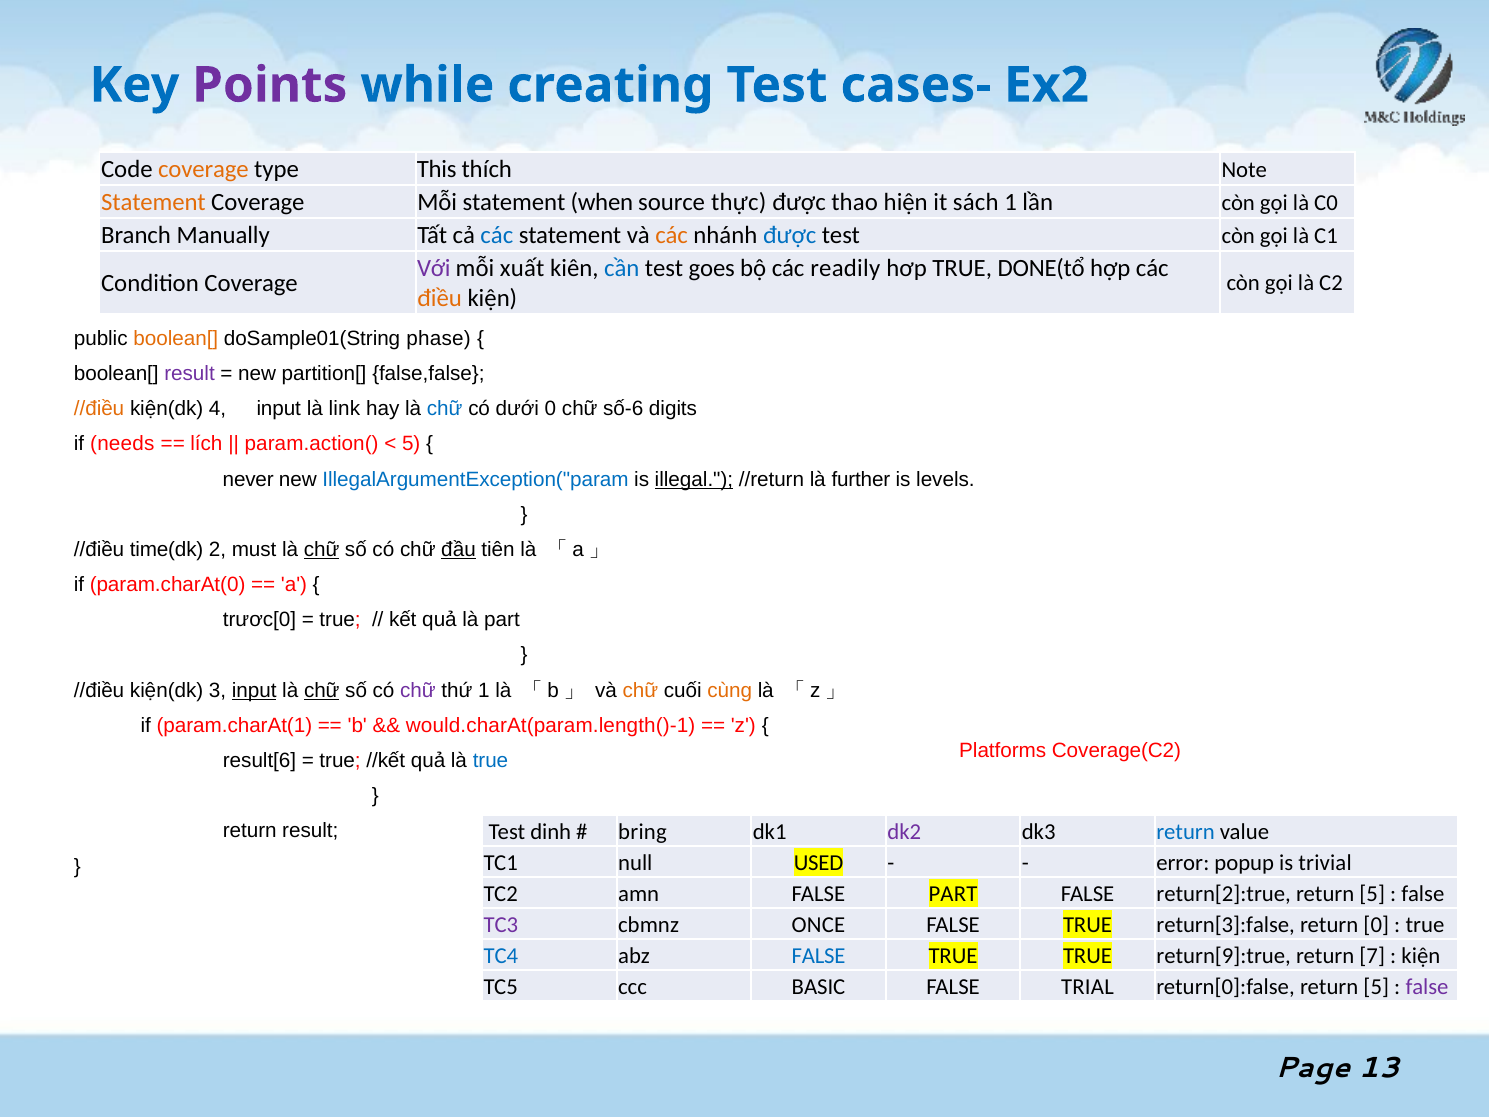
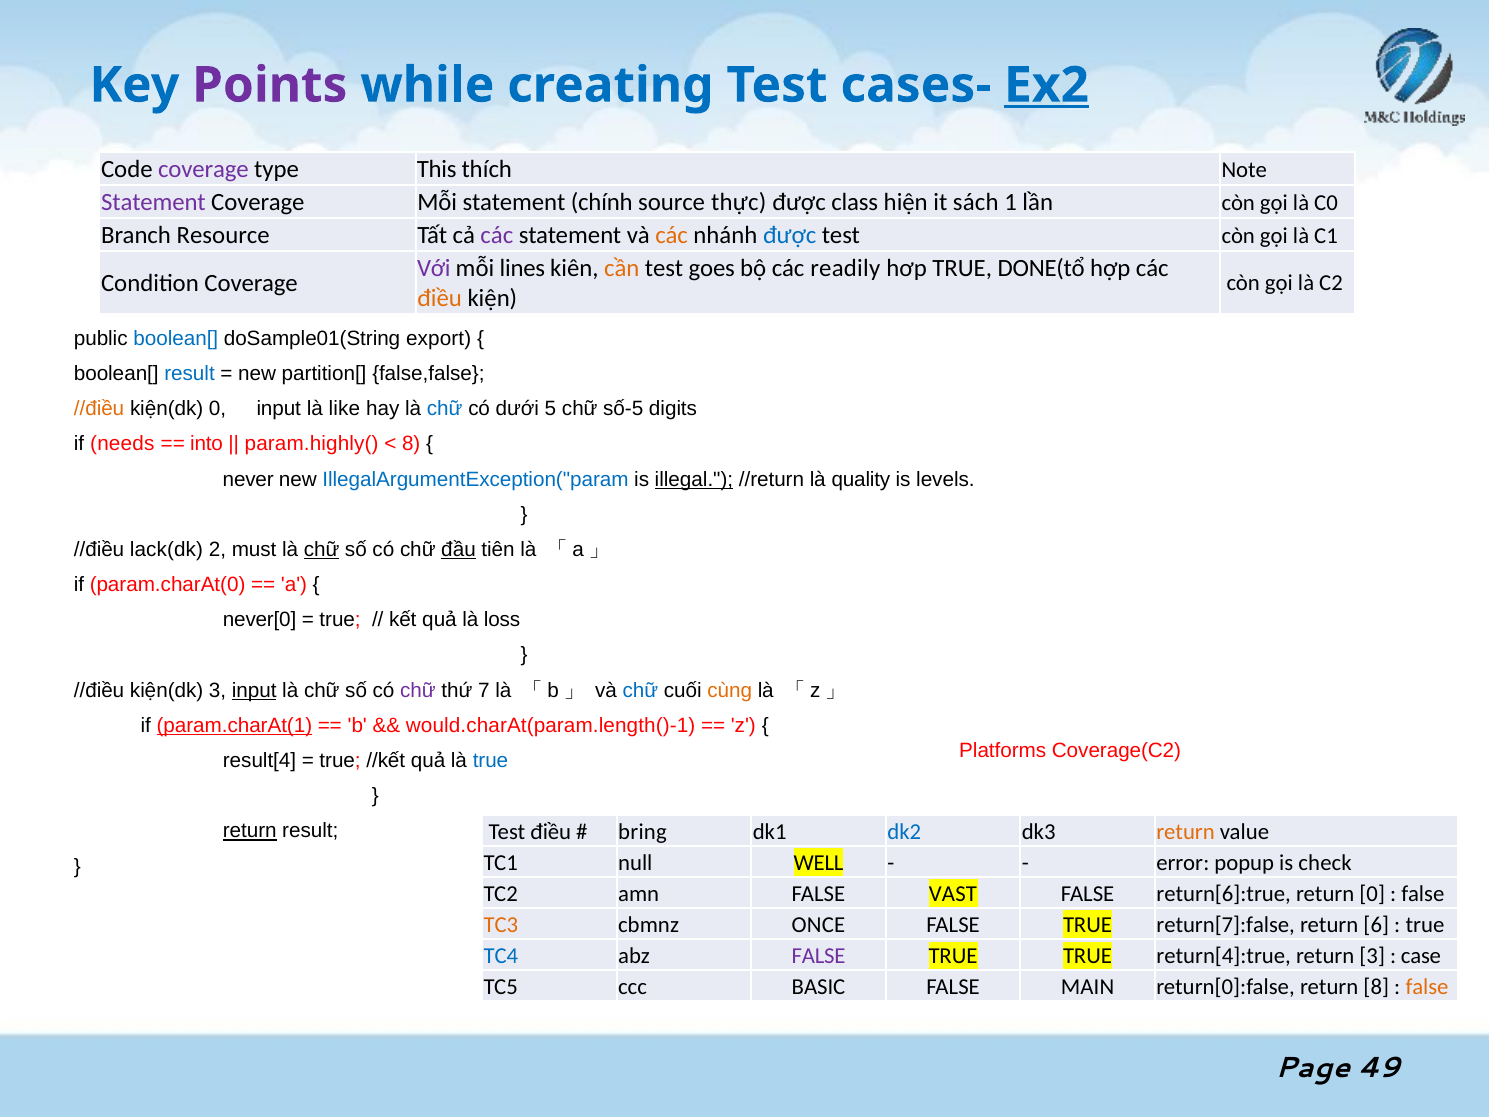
Ex2 underline: none -> present
coverage at (203, 170) colour: orange -> purple
Statement at (153, 203) colour: orange -> purple
when: when -> chính
thao: thao -> class
Manually: Manually -> Resource
các at (497, 236) colour: blue -> purple
xuất: xuất -> lines
cần colour: blue -> orange
boolean[ at (176, 338) colour: orange -> blue
phase: phase -> export
result at (190, 374) colour: purple -> blue
kiện(dk 4: 4 -> 0
link: link -> like
dưới 0: 0 -> 5
số-6: số-6 -> số-5
lích: lích -> into
param.action(: param.action( -> param.highly(
5 at (411, 444): 5 -> 8
further: further -> quality
time(dk: time(dk -> lack(dk
trươc[0: trươc[0 -> never[0
là part: part -> loss
chữ at (322, 690) underline: present -> none
thứ 1: 1 -> 7
chữ at (640, 690) colour: orange -> blue
param.charAt(1 underline: none -> present
result[6: result[6 -> result[4
return at (250, 831) underline: none -> present
Test dinh: dinh -> điều
dk2 colour: purple -> blue
return at (1186, 831) colour: blue -> orange
USED: USED -> WELL
trivial: trivial -> check
FALSE PART: PART -> VAST
return[2]:true: return[2]:true -> return[6]:true
5 at (1372, 893): 5 -> 0
TC3 colour: purple -> orange
return[3]:false: return[3]:false -> return[7]:false
return 0: 0 -> 6
FALSE at (819, 955) colour: blue -> purple
return[9]:true: return[9]:true -> return[4]:true
return 7: 7 -> 3
kiện at (1421, 955): kiện -> case
TRIAL: TRIAL -> MAIN
return[0]:false return 5: 5 -> 8
false at (1427, 986) colour: purple -> orange
13: 13 -> 49
